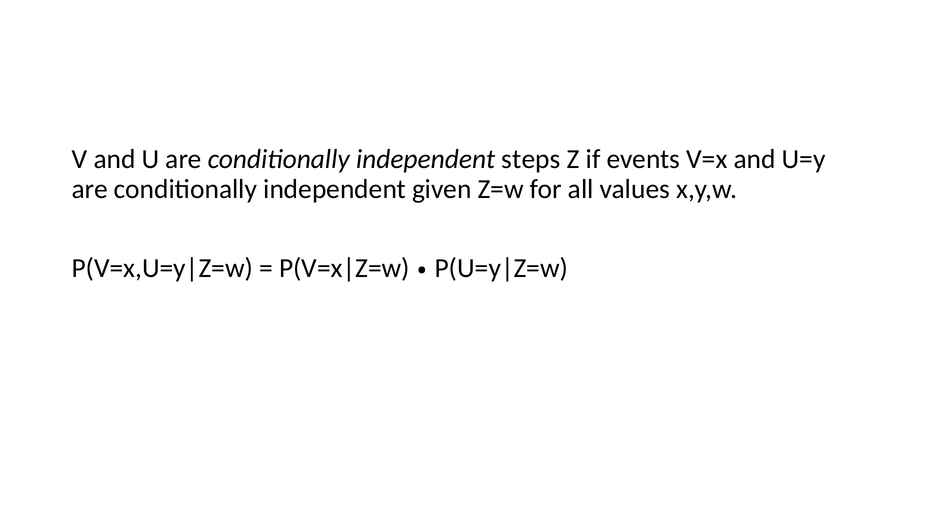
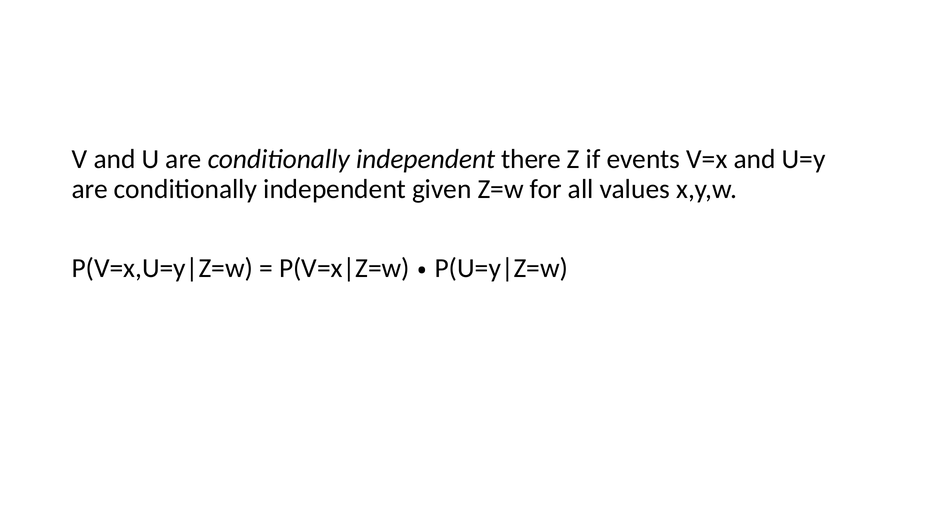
steps: steps -> there
